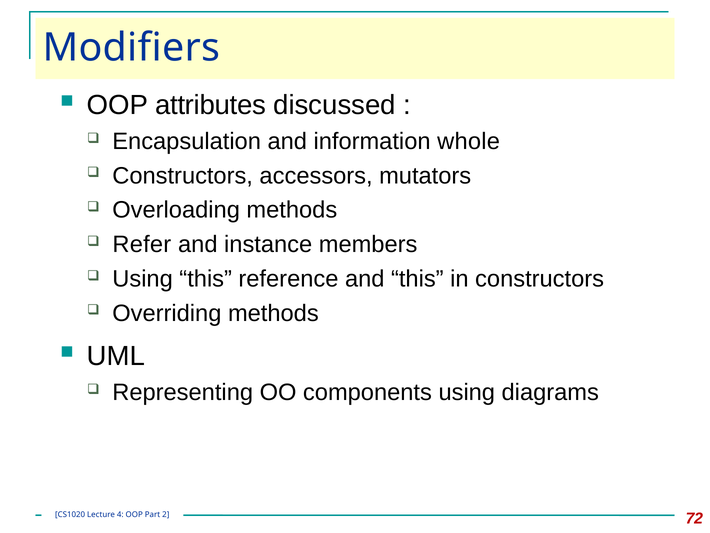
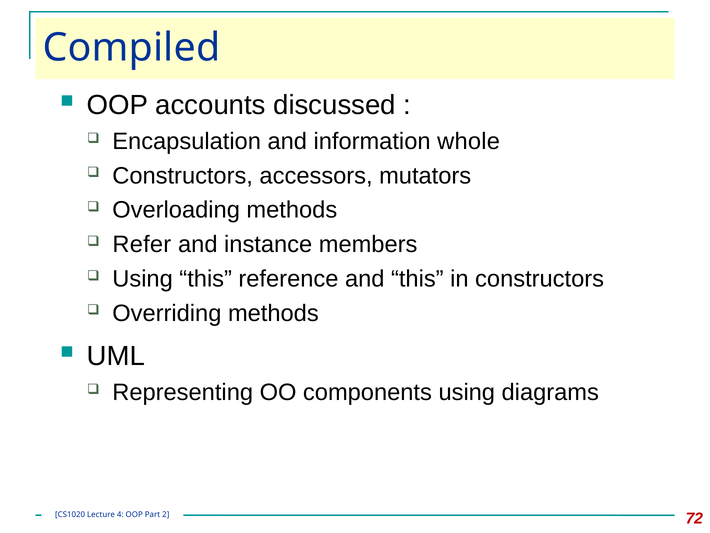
Modifiers: Modifiers -> Compiled
attributes: attributes -> accounts
